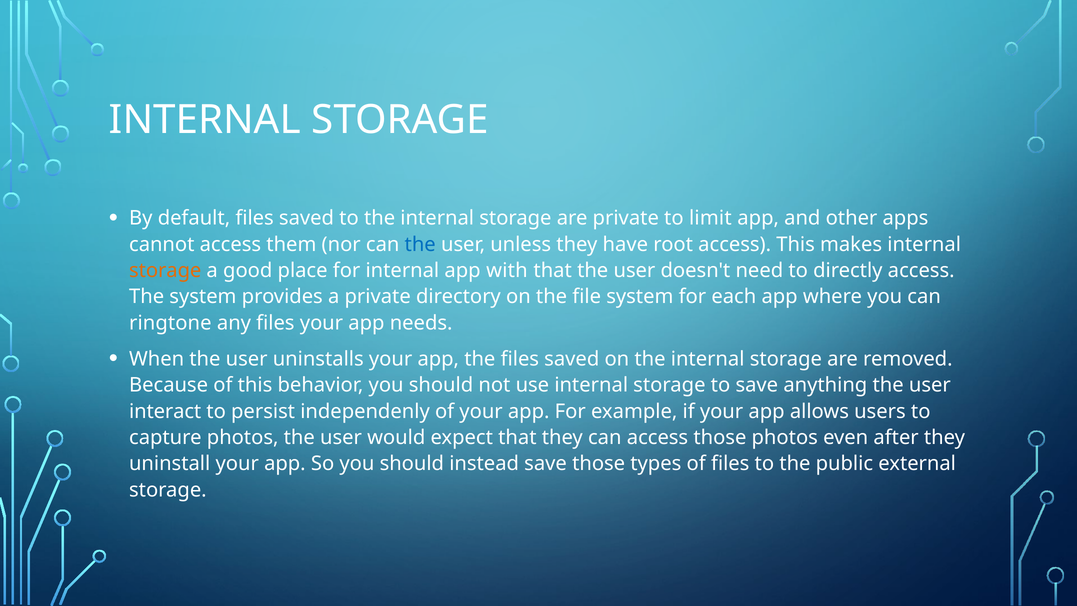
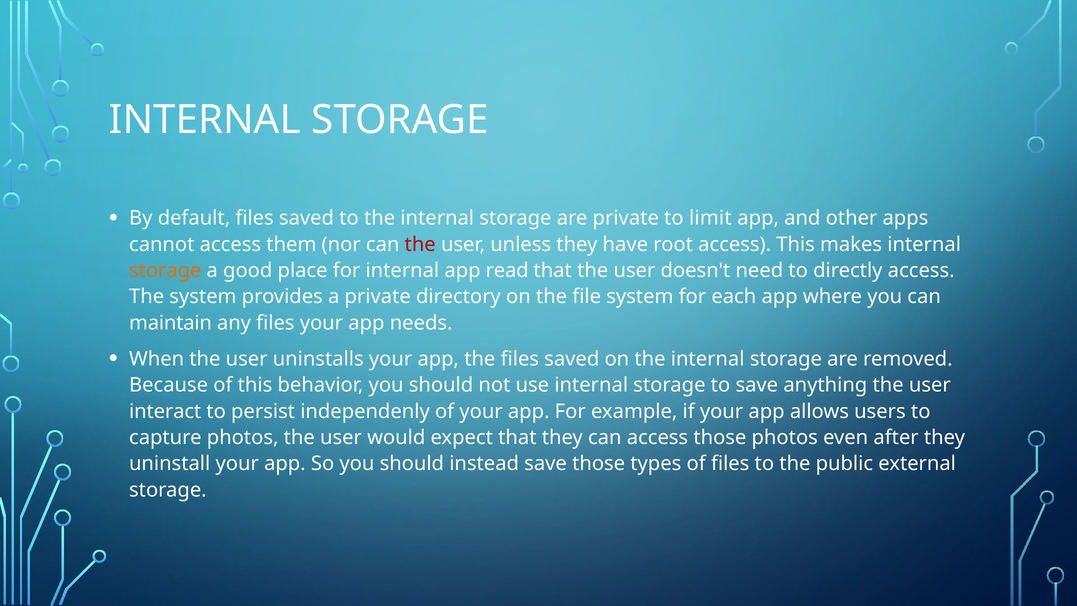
the at (420, 244) colour: blue -> red
with: with -> read
ringtone: ringtone -> maintain
